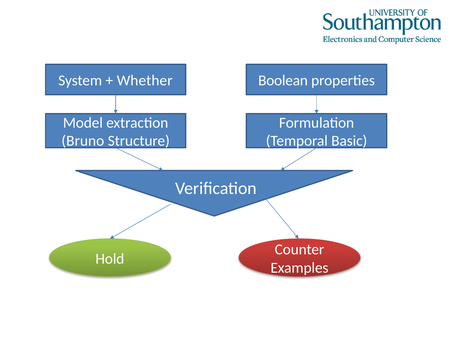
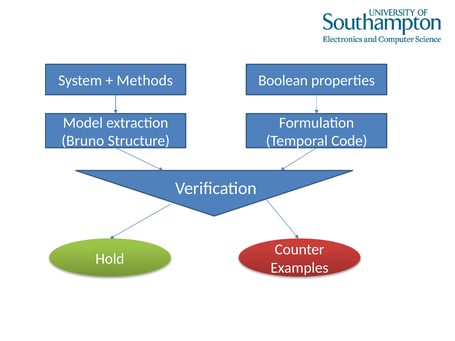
Whether: Whether -> Methods
Basic: Basic -> Code
